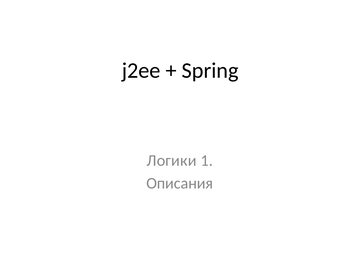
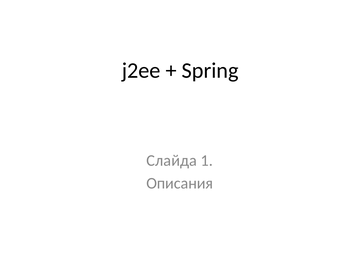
Логики: Логики -> Слайда
